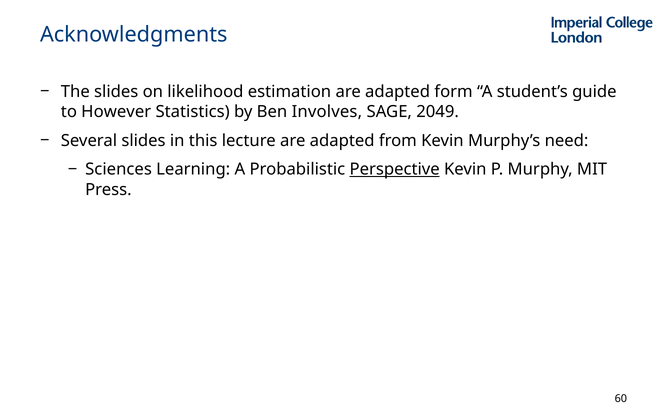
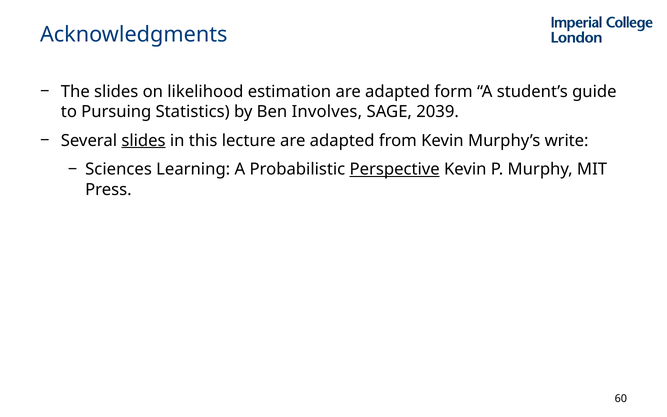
However: However -> Pursuing
2049: 2049 -> 2039
slides at (144, 141) underline: none -> present
need: need -> write
